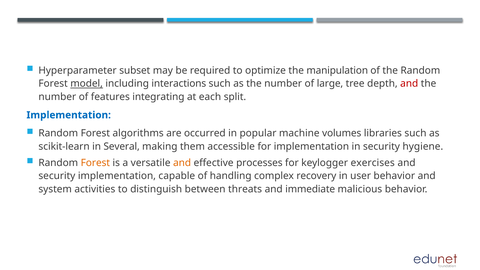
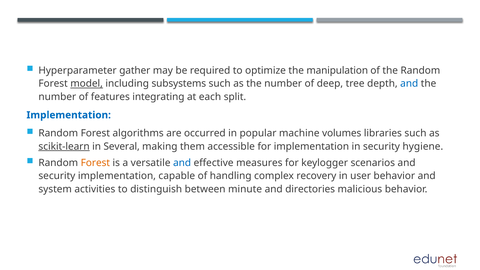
subset: subset -> gather
interactions: interactions -> subsystems
large: large -> deep
and at (409, 84) colour: red -> blue
scikit-learn underline: none -> present
and at (182, 163) colour: orange -> blue
processes: processes -> measures
exercises: exercises -> scenarios
threats: threats -> minute
immediate: immediate -> directories
